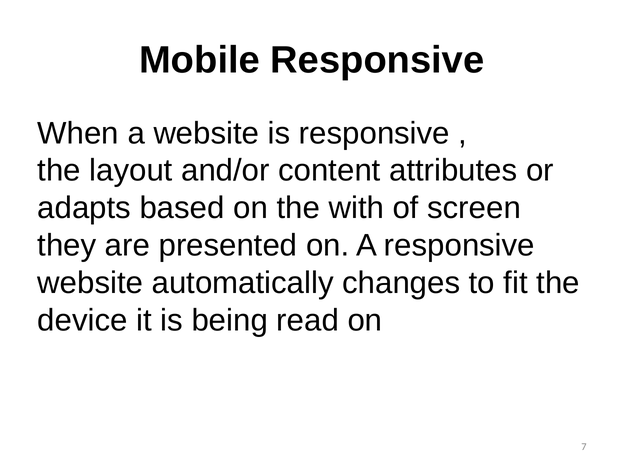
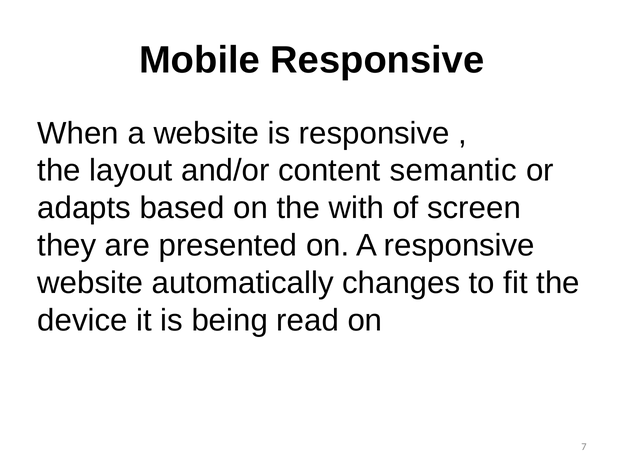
attributes: attributes -> semantic
